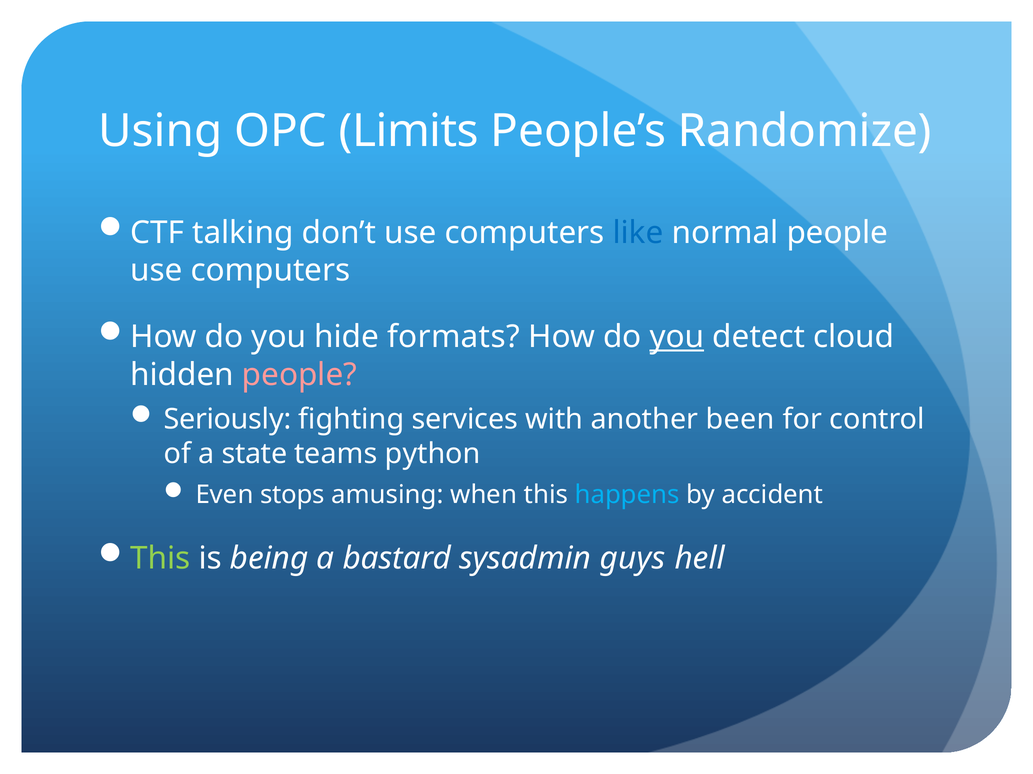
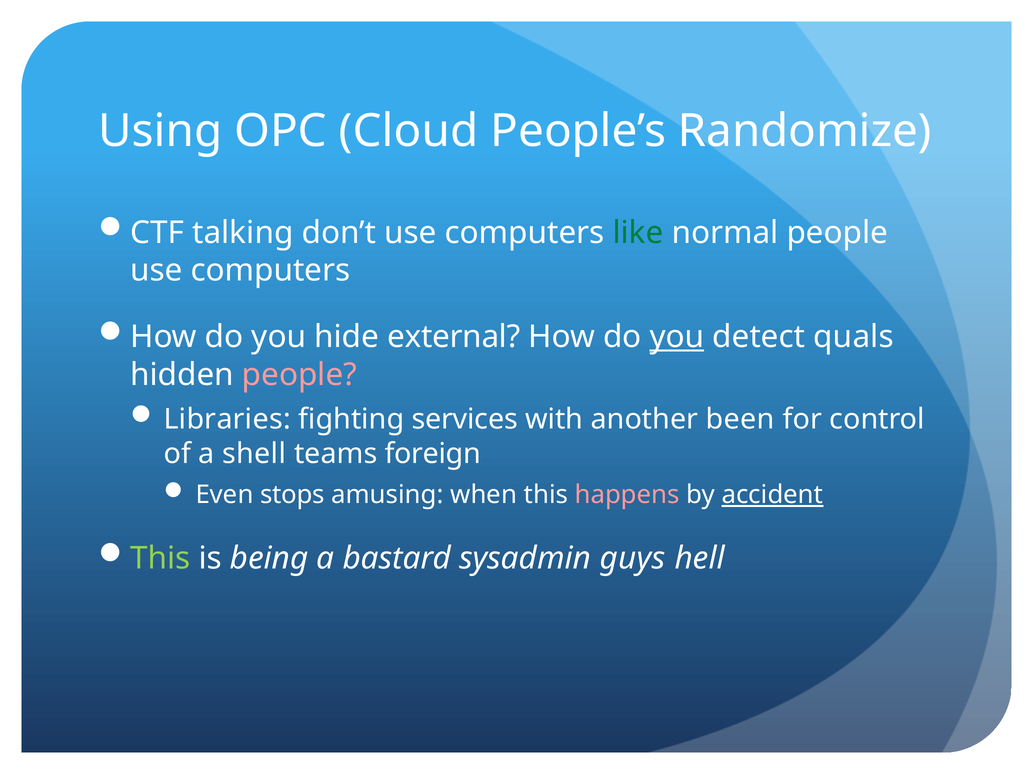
Limits: Limits -> Cloud
like colour: blue -> green
formats: formats -> external
cloud: cloud -> quals
Seriously: Seriously -> Libraries
state: state -> shell
python: python -> foreign
happens colour: light blue -> pink
accident underline: none -> present
